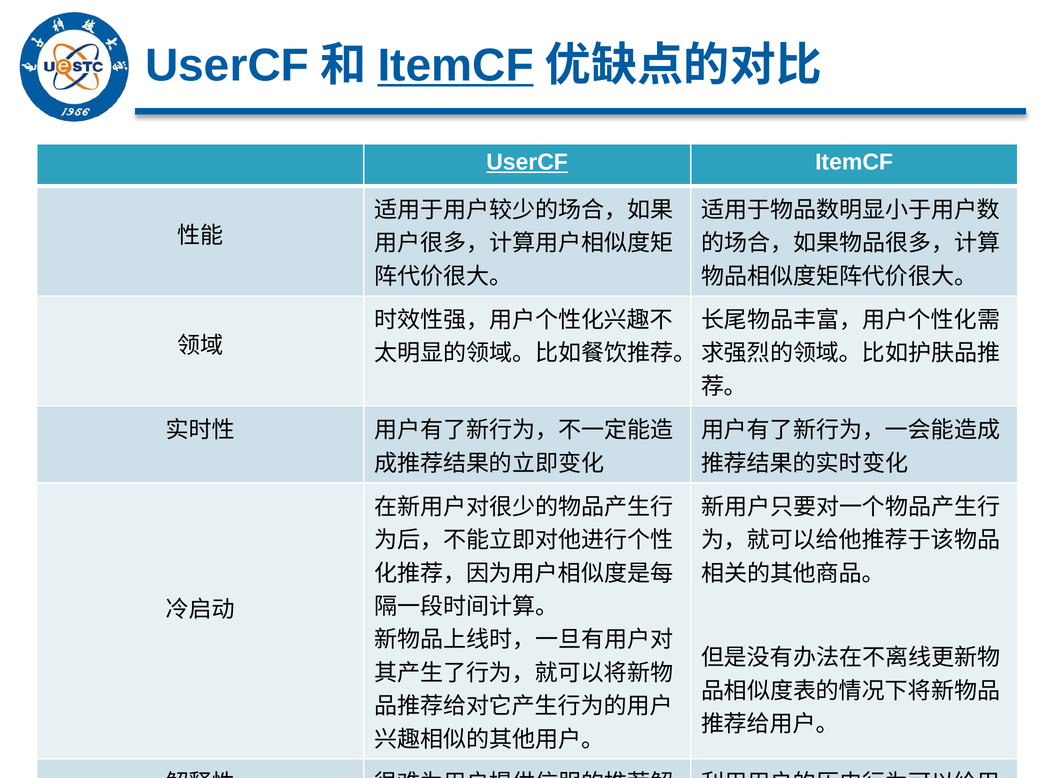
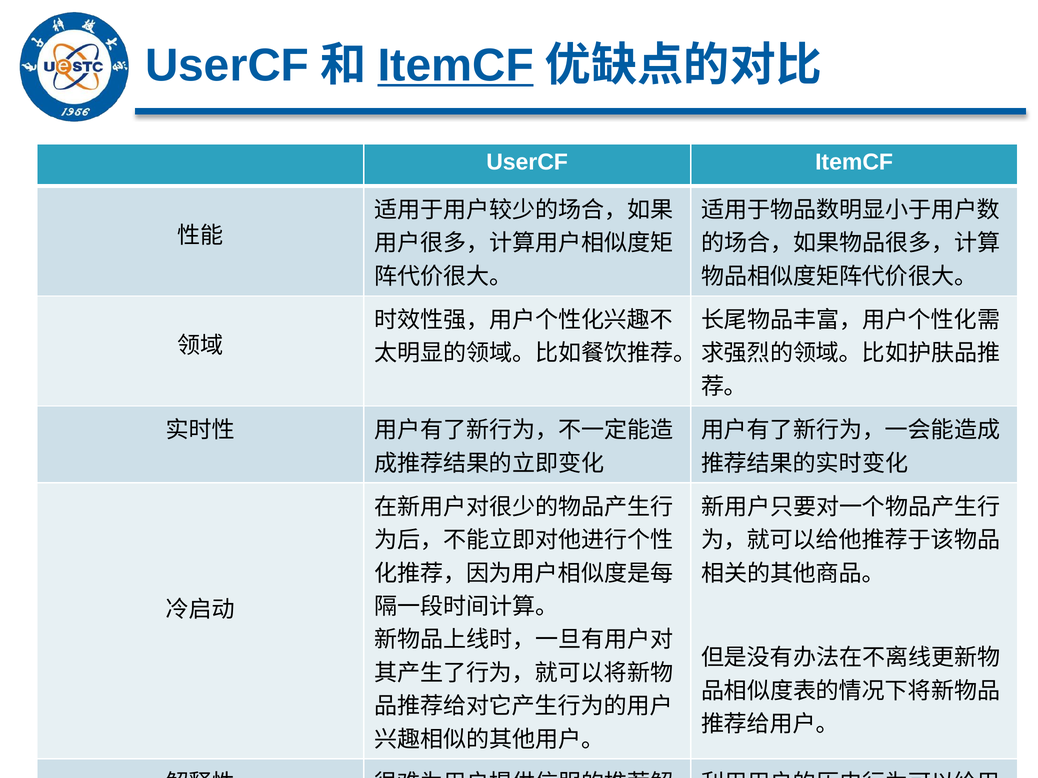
UserCF at (527, 162) underline: present -> none
